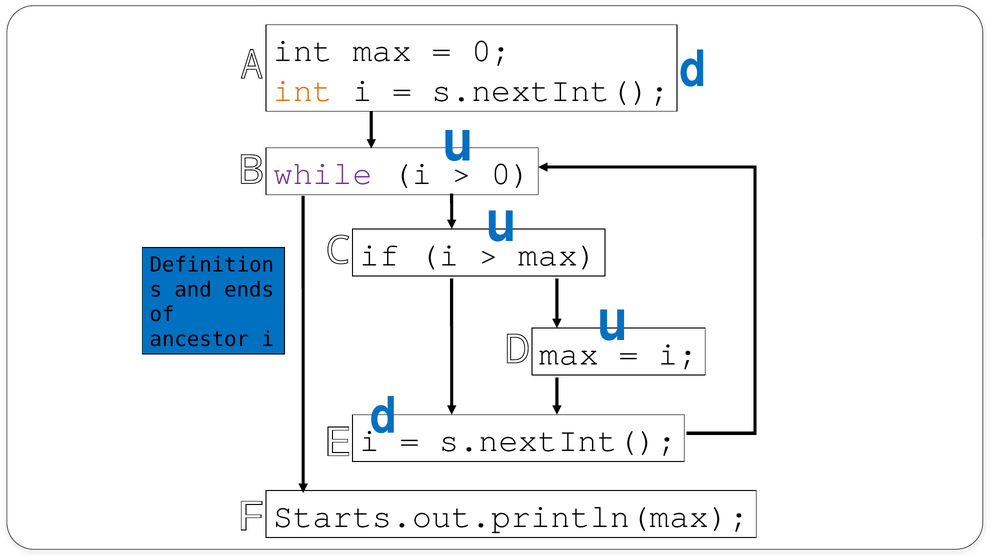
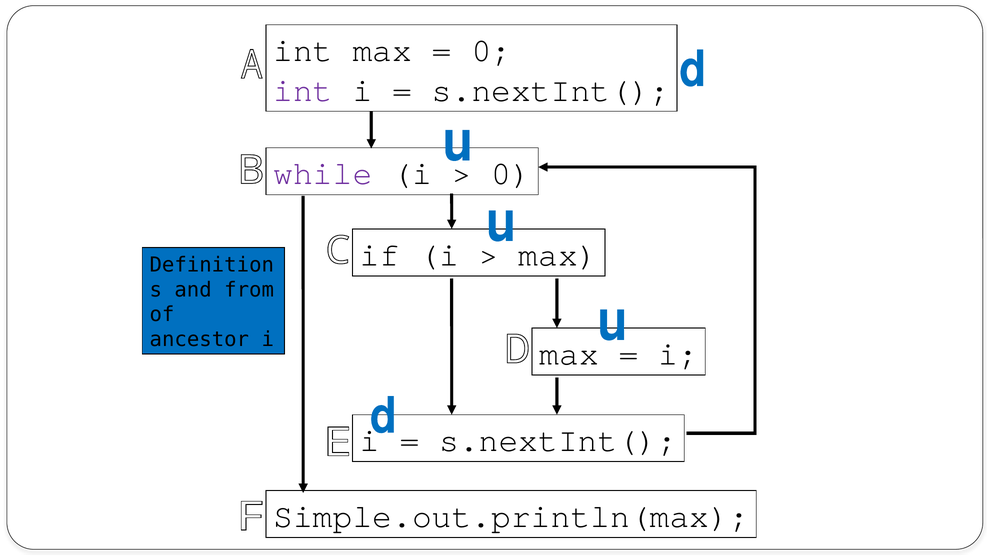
int at (303, 90) colour: orange -> purple
ends: ends -> from
Starts.out.println(max: Starts.out.println(max -> Simple.out.println(max
